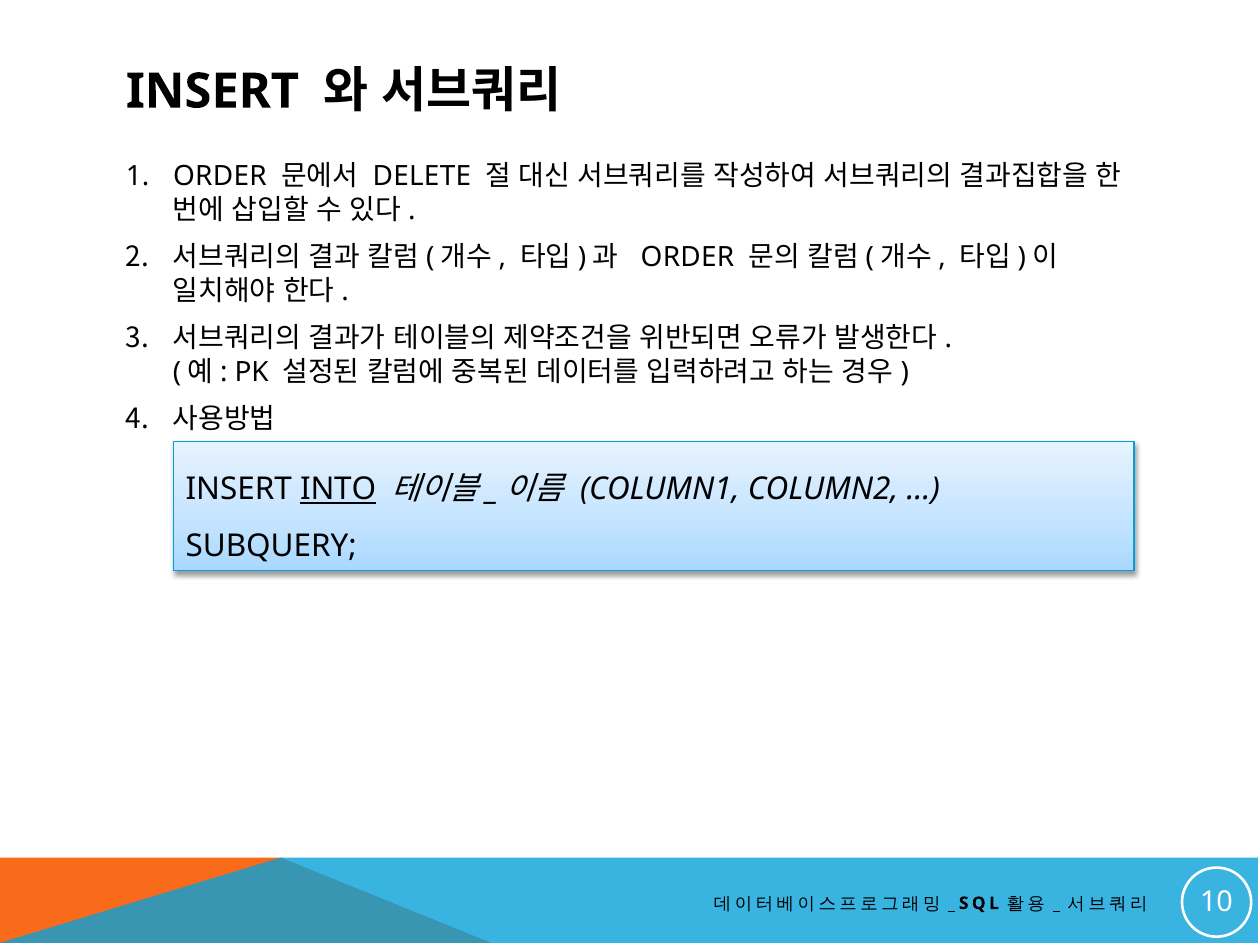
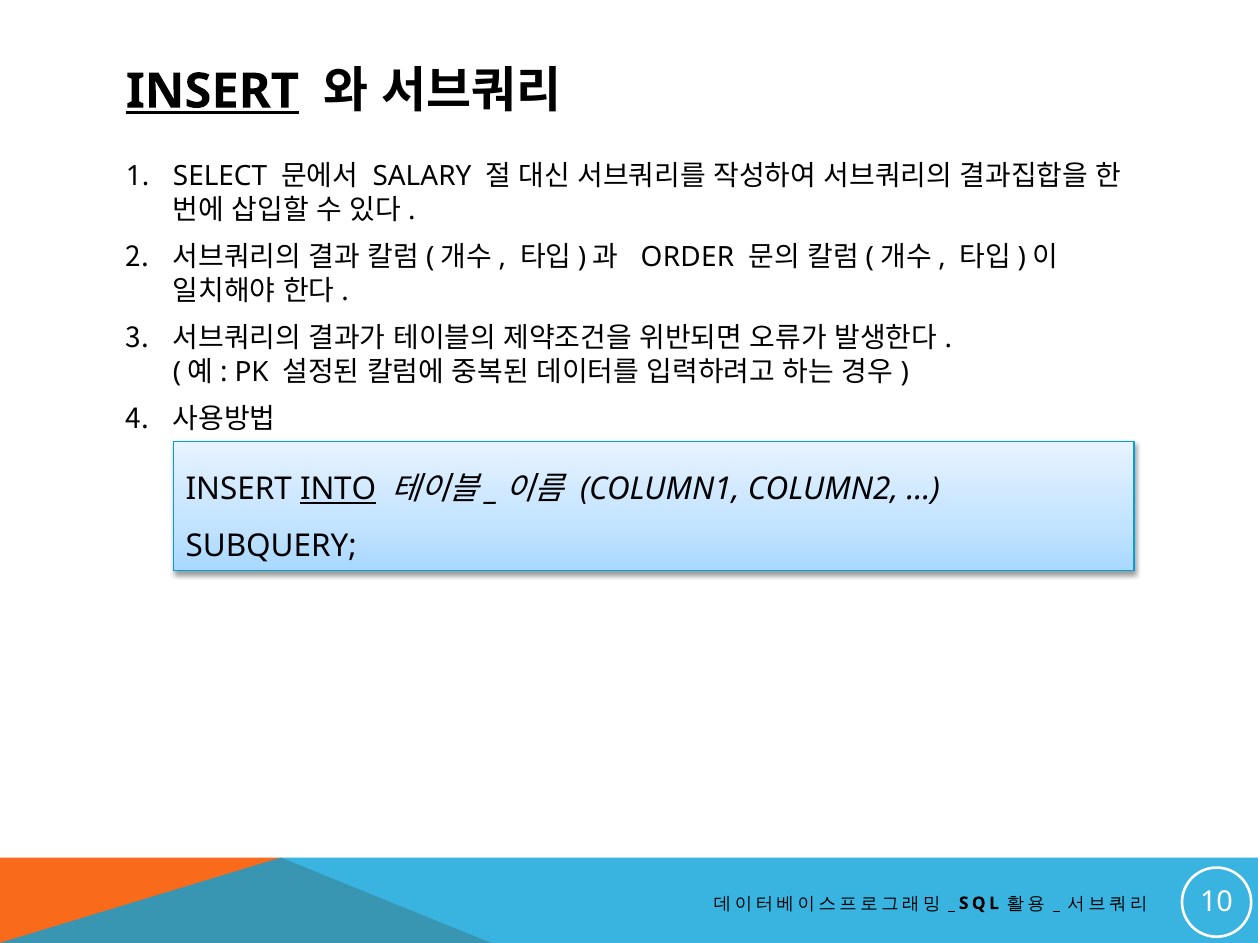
INSERT at (212, 91) underline: none -> present
ORDER at (220, 176): ORDER -> SELECT
DELETE: DELETE -> SALARY
